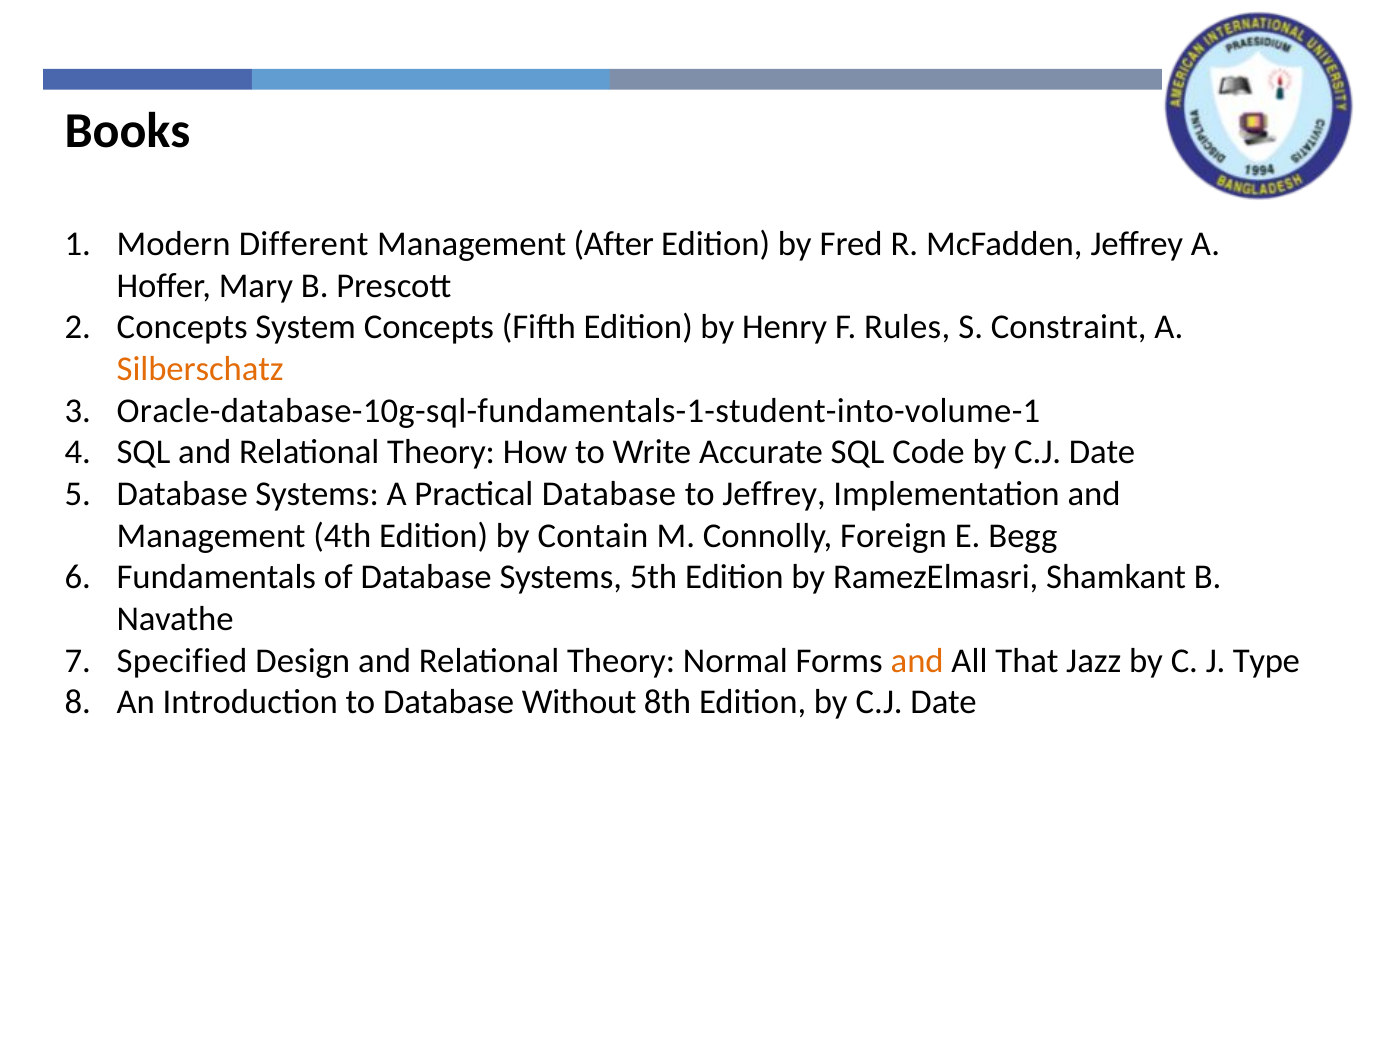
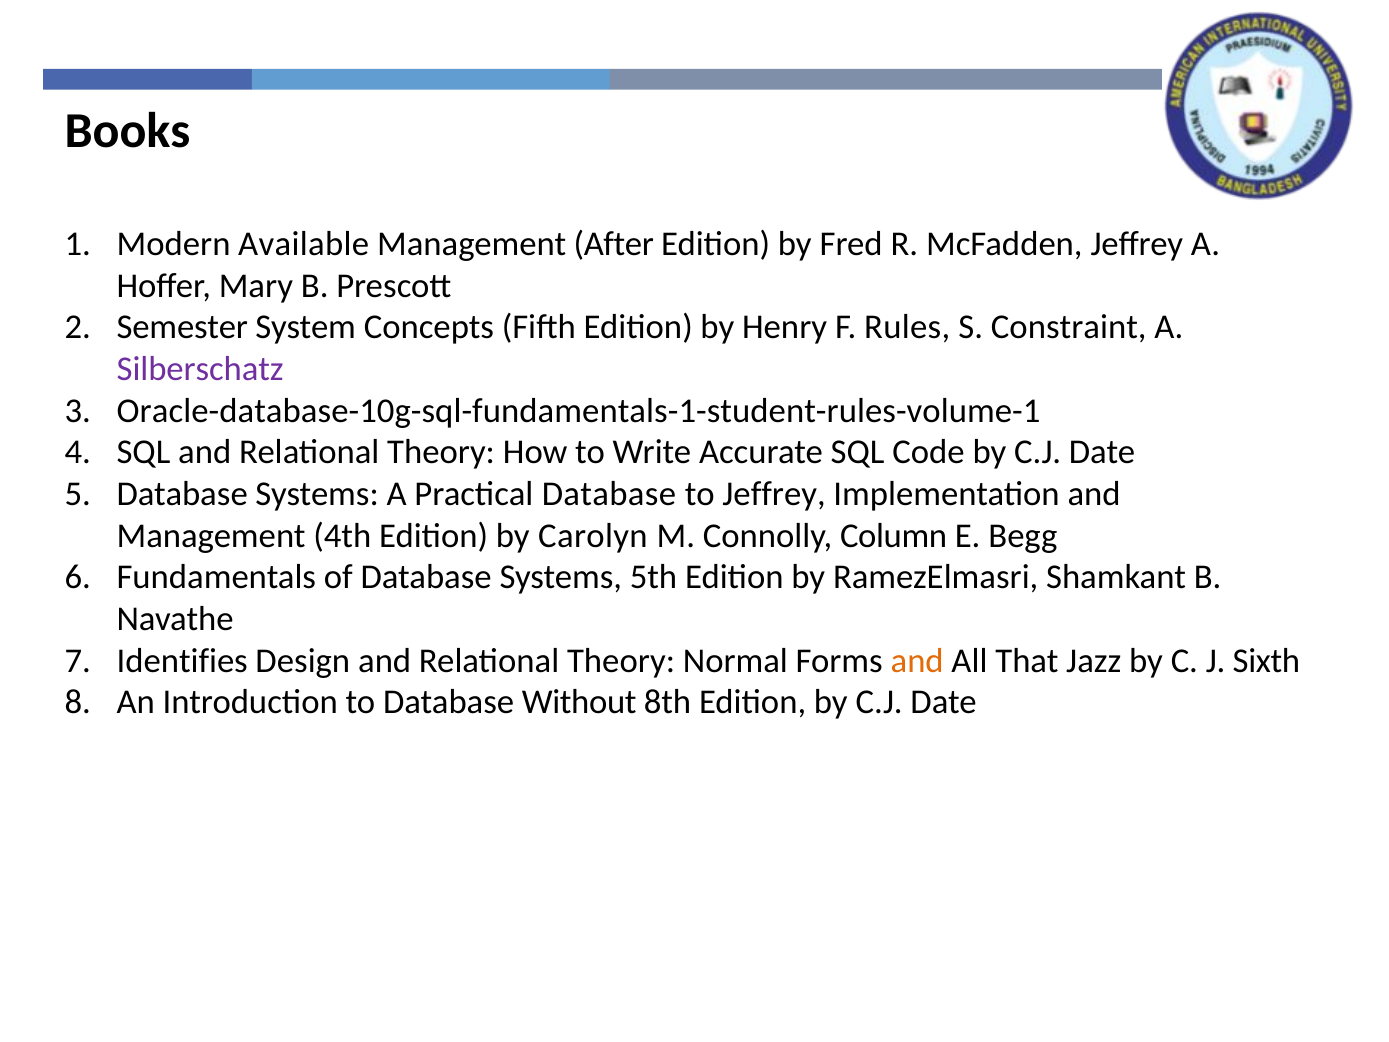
Different: Different -> Available
Concepts at (182, 327): Concepts -> Semester
Silberschatz colour: orange -> purple
Oracle-database-10g-sql-fundamentals-1-student-into-volume-1: Oracle-database-10g-sql-fundamentals-1-student-into-volume-1 -> Oracle-database-10g-sql-fundamentals-1-student-rules-volume-1
Contain: Contain -> Carolyn
Foreign: Foreign -> Column
Specified: Specified -> Identifies
Type: Type -> Sixth
